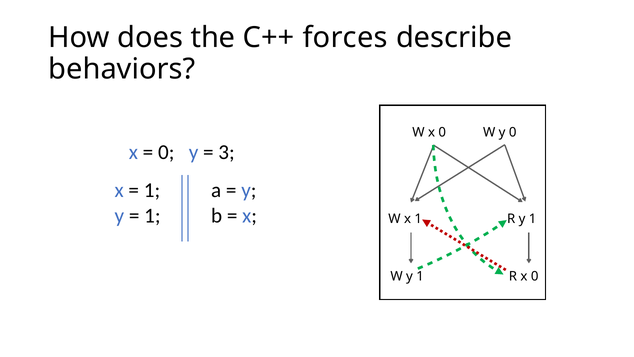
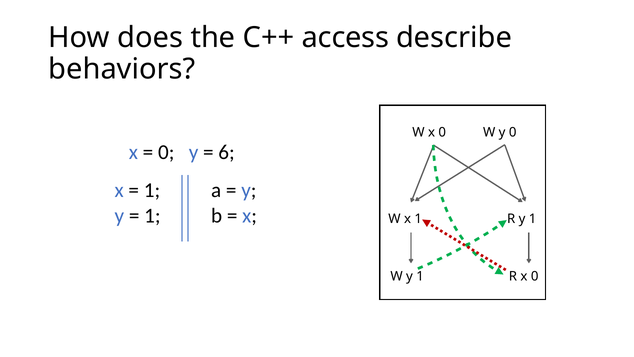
forces: forces -> access
3: 3 -> 6
